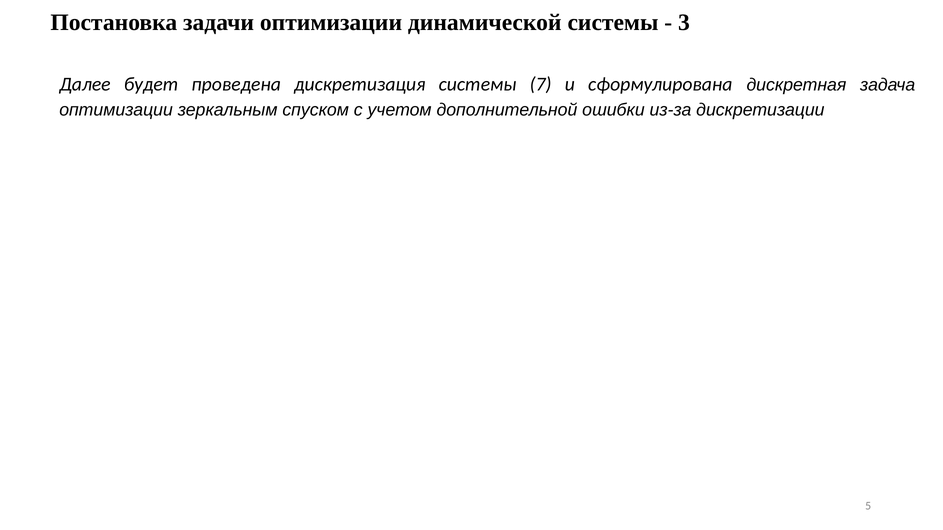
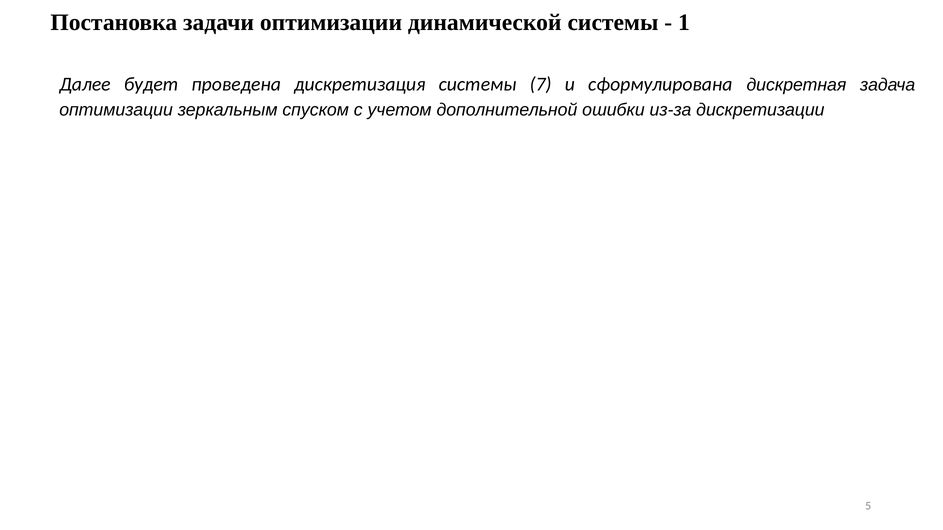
3: 3 -> 1
